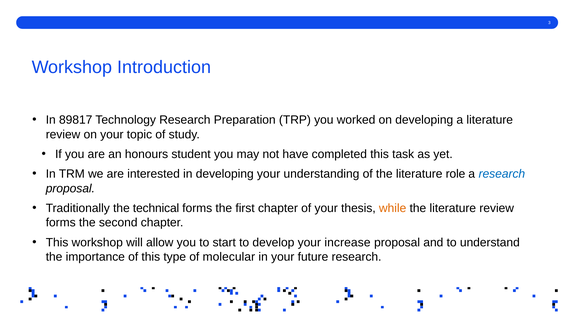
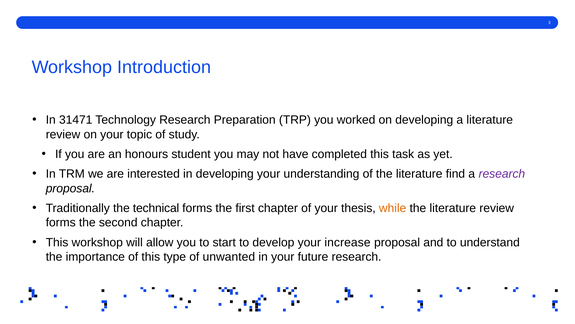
89817: 89817 -> 31471
role: role -> find
research at (502, 174) colour: blue -> purple
molecular: molecular -> unwanted
